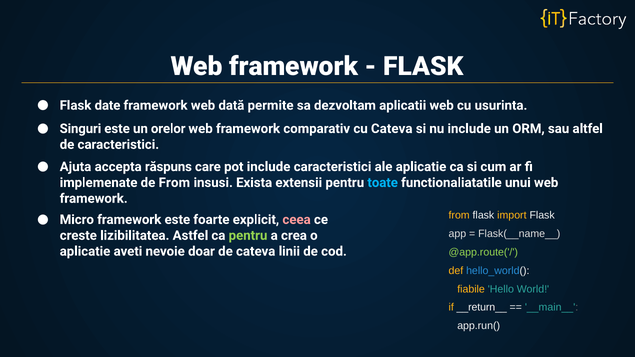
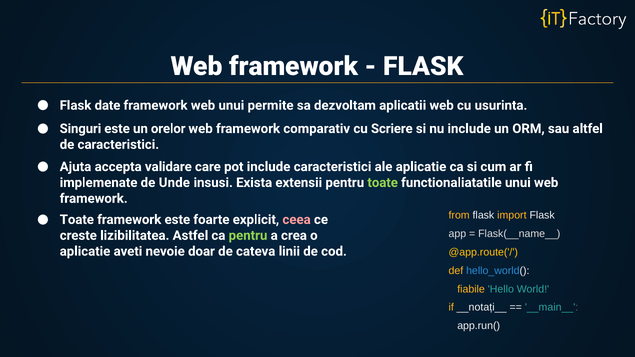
web dată: dată -> unui
cu Cateva: Cateva -> Scriere
răspuns: răspuns -> validare
de From: From -> Unde
toate at (383, 183) colour: light blue -> light green
Micro at (77, 220): Micro -> Toate
@app.route('/ colour: light green -> yellow
__return__: __return__ -> __notați__
